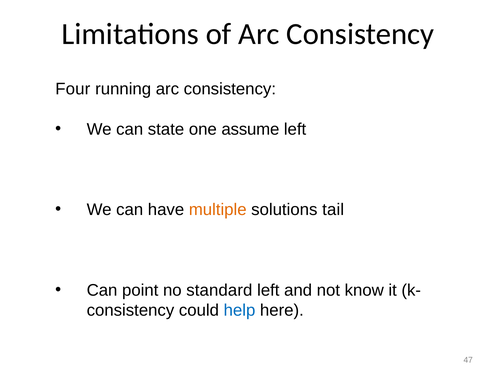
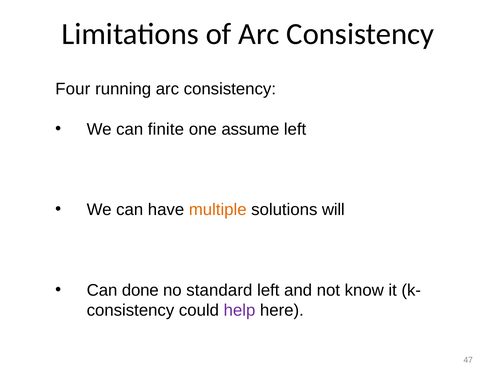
state: state -> finite
tail: tail -> will
point: point -> done
help colour: blue -> purple
